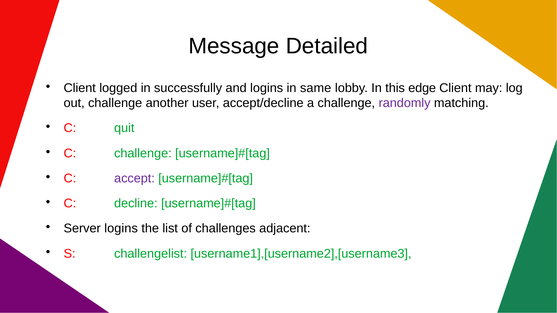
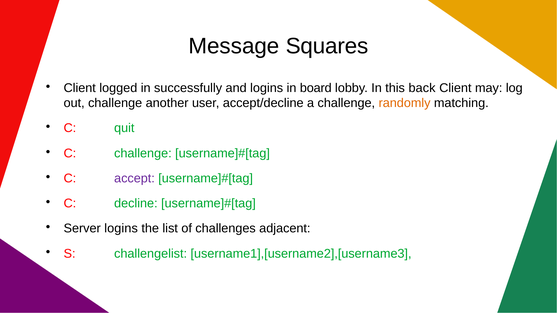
Detailed: Detailed -> Squares
same: same -> board
edge: edge -> back
randomly colour: purple -> orange
